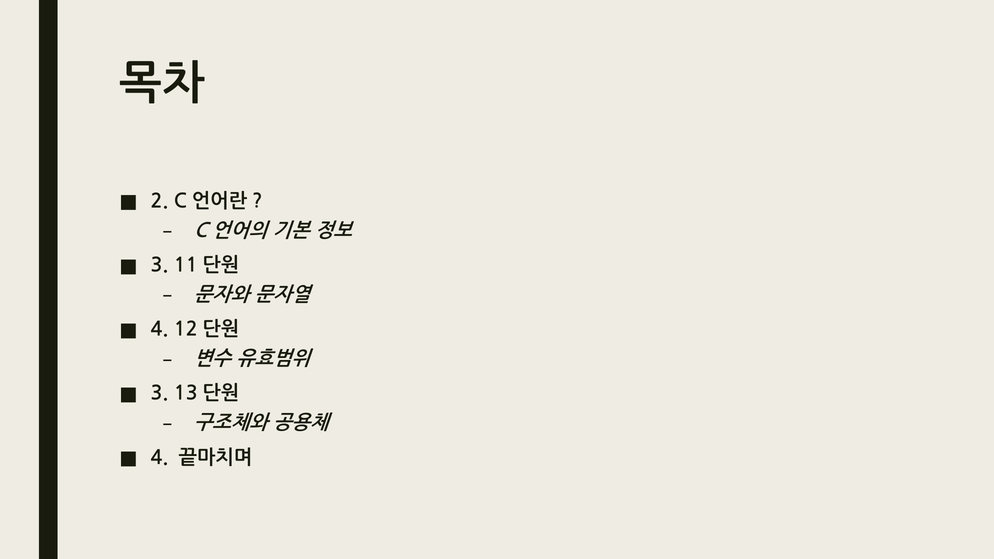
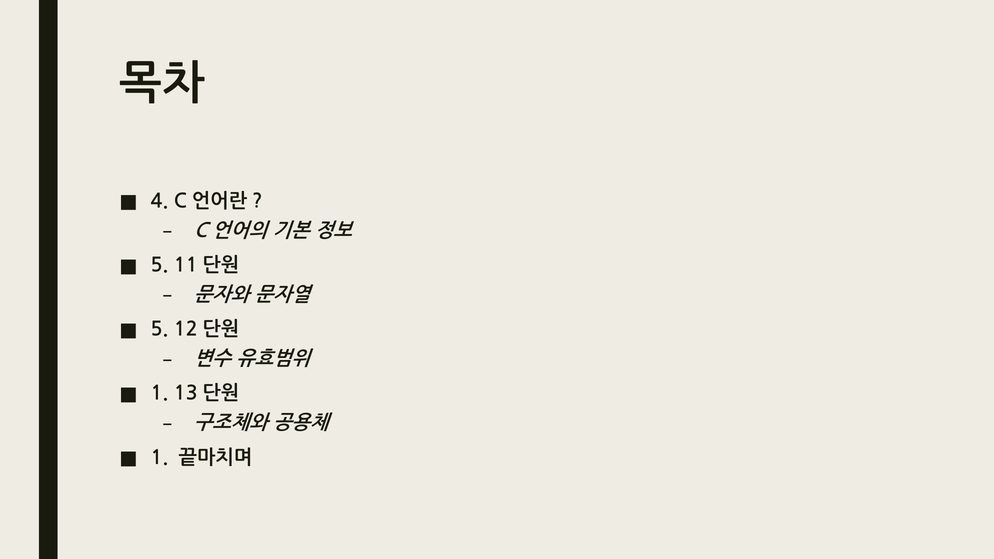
2: 2 -> 4
3 at (160, 265): 3 -> 5
4 at (160, 330): 4 -> 5
3 at (160, 394): 3 -> 1
4 at (160, 458): 4 -> 1
